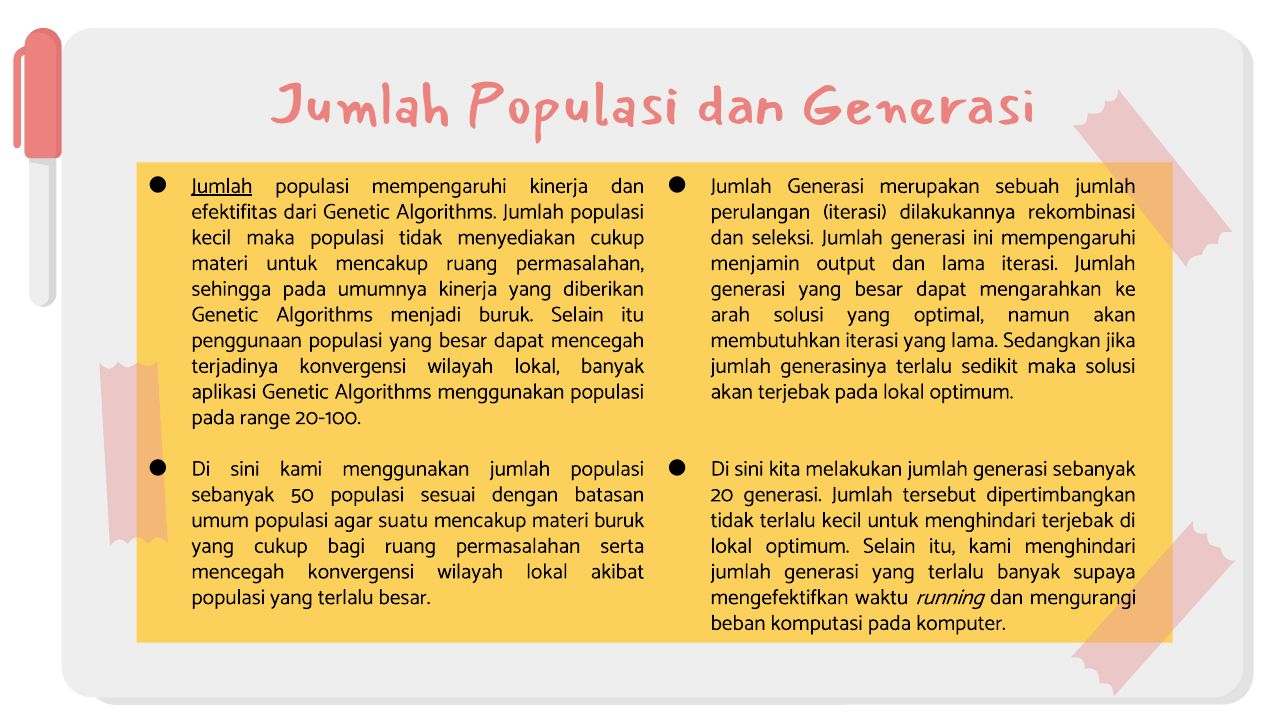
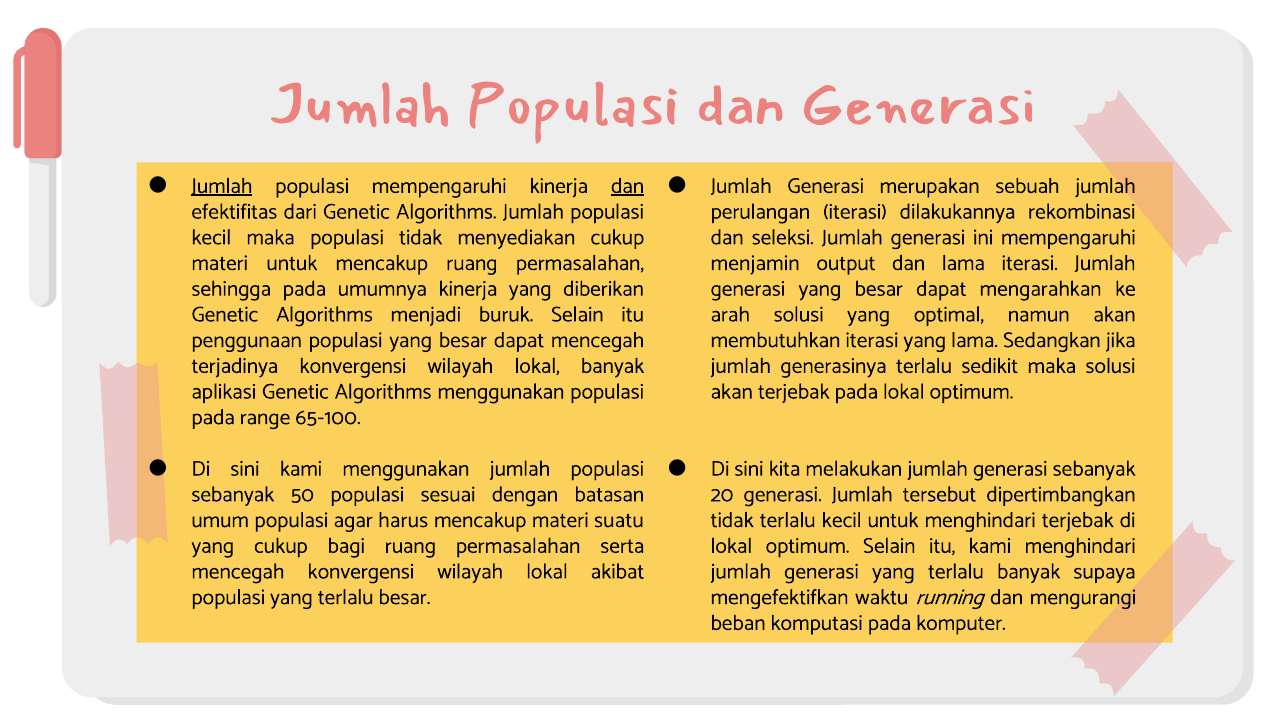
dan at (628, 186) underline: none -> present
20-100: 20-100 -> 65-100
suatu: suatu -> harus
materi buruk: buruk -> suatu
